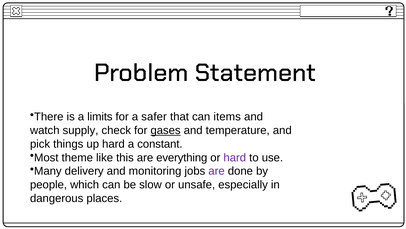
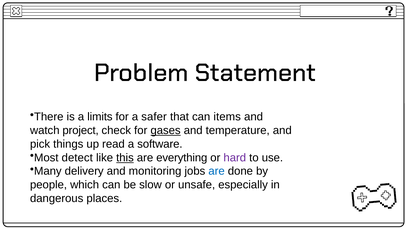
supply: supply -> project
up hard: hard -> read
constant: constant -> software
theme: theme -> detect
this underline: none -> present
are at (217, 171) colour: purple -> blue
